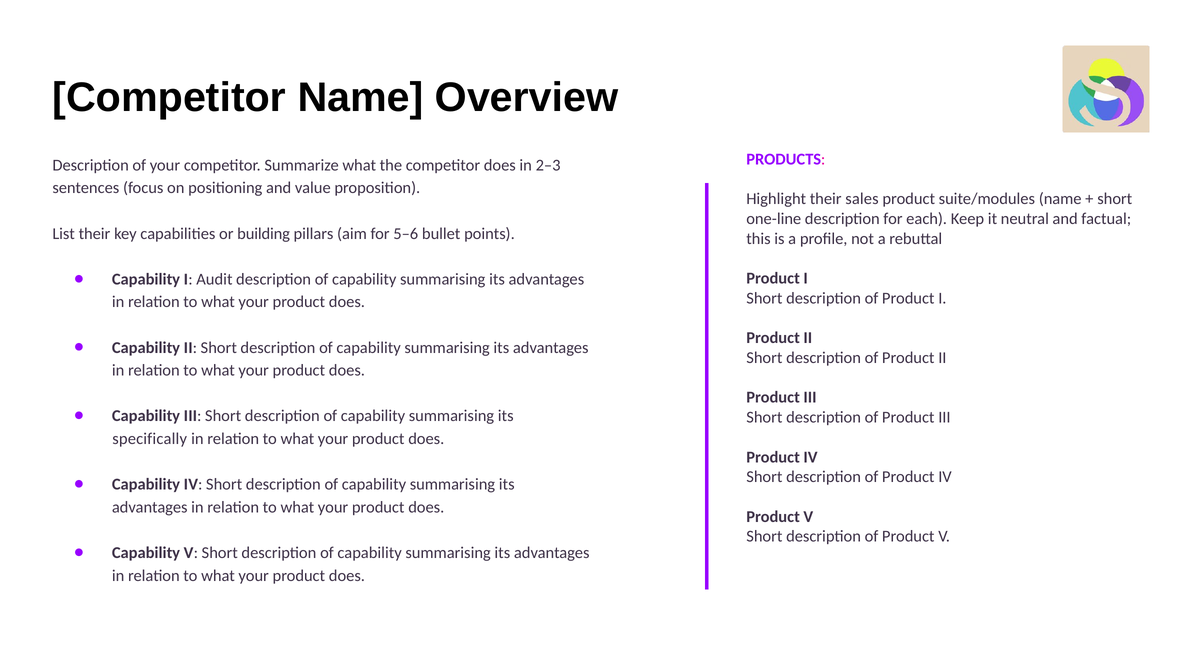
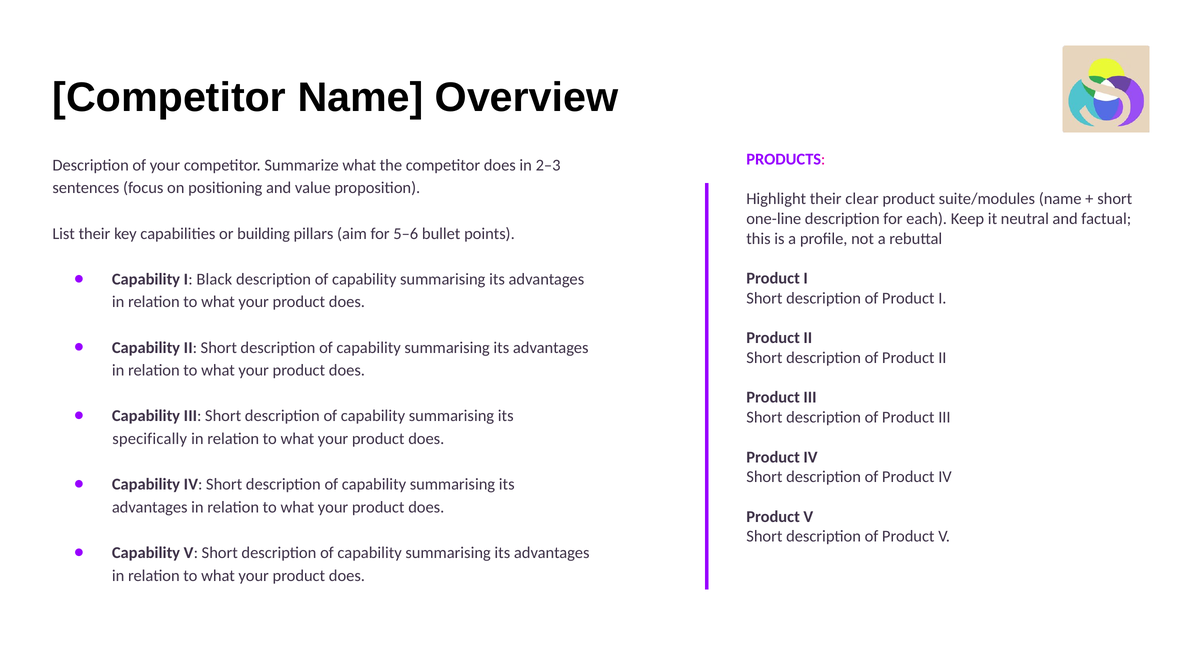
sales: sales -> clear
Audit: Audit -> Black
